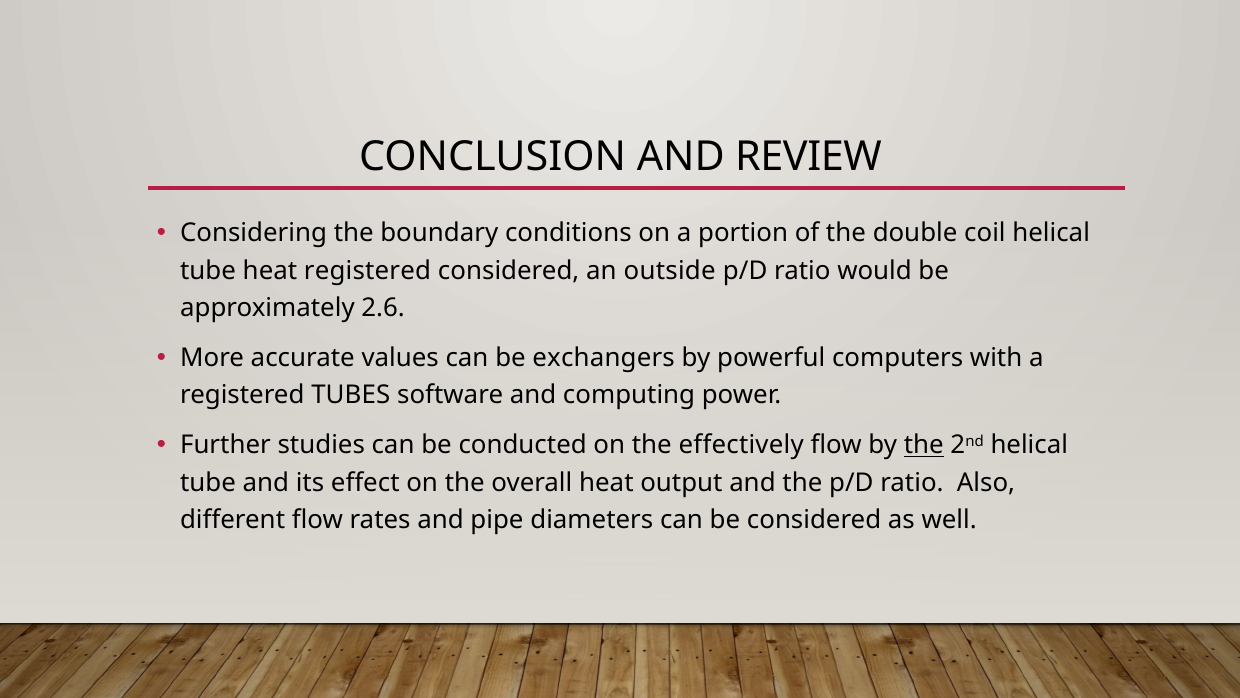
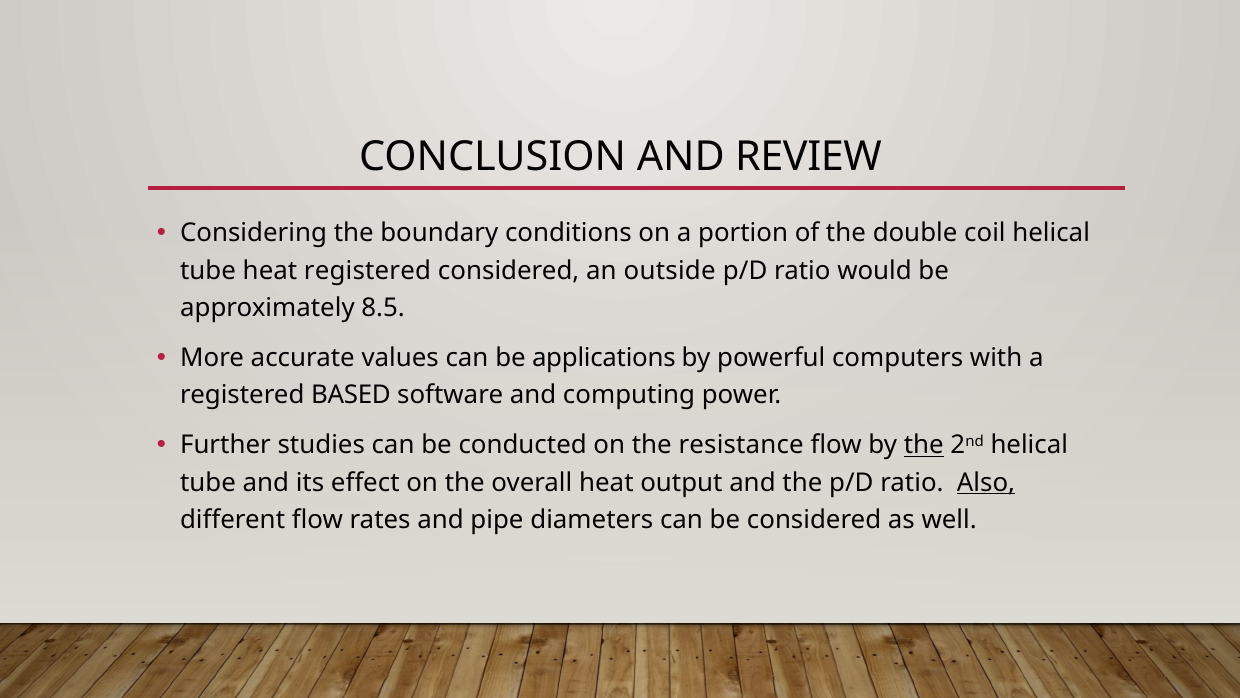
2.6: 2.6 -> 8.5
exchangers: exchangers -> applications
TUBES: TUBES -> BASED
effectively: effectively -> resistance
Also underline: none -> present
